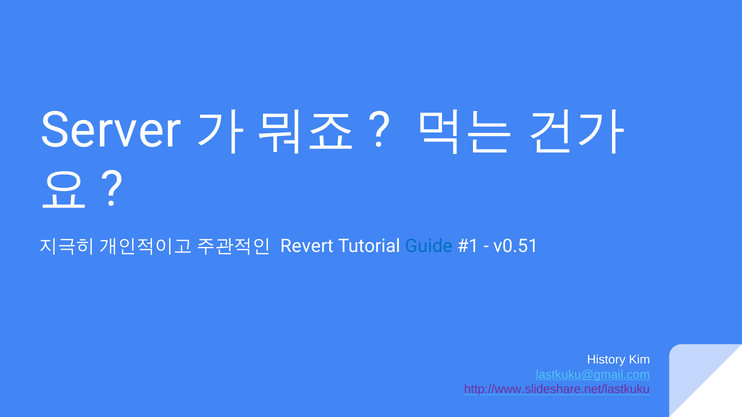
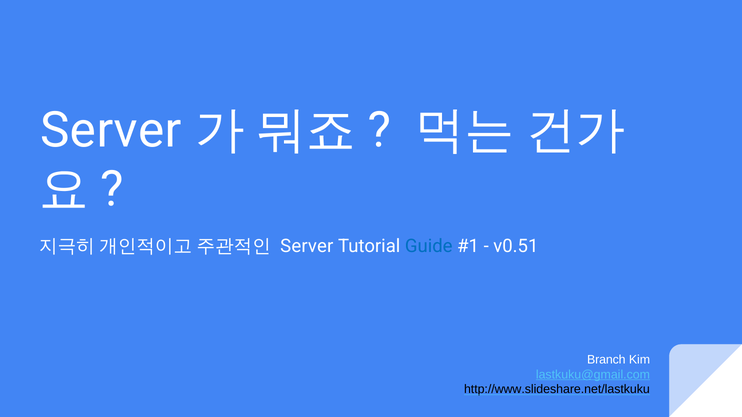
Revert at (307, 246): Revert -> Server
History: History -> Branch
http://www.slideshare.net/lastkuku colour: purple -> black
